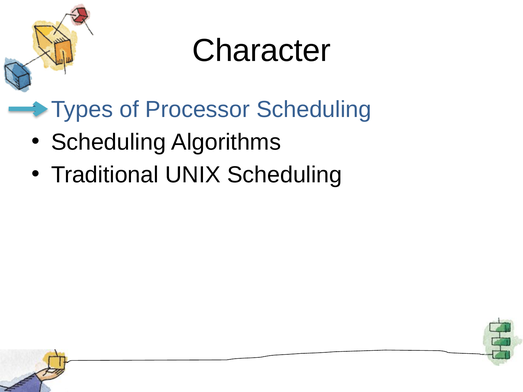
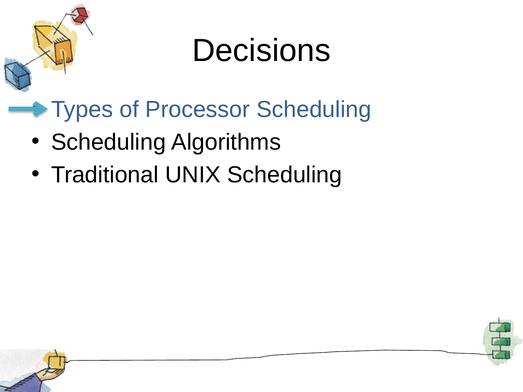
Character: Character -> Decisions
